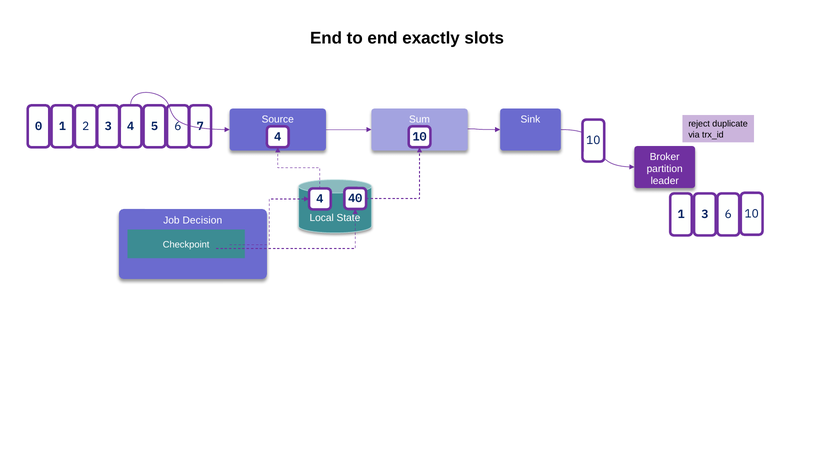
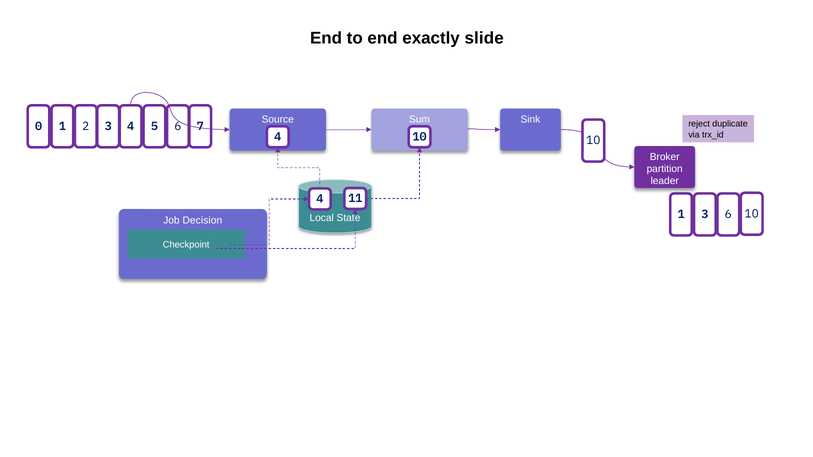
slots: slots -> slide
40: 40 -> 11
